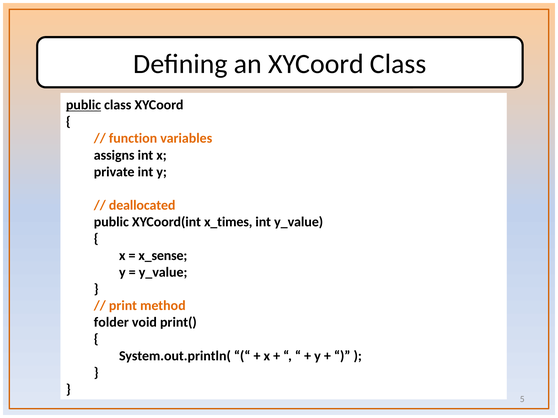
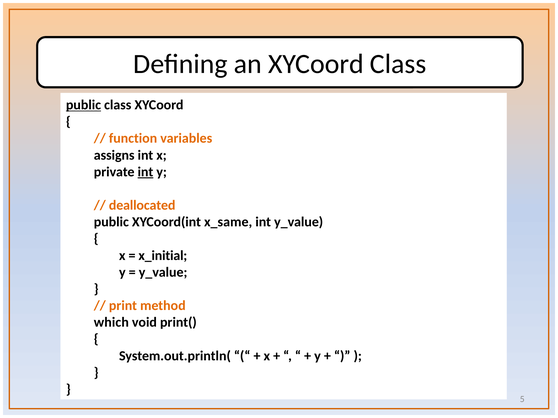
int at (145, 172) underline: none -> present
x_times: x_times -> x_same
x_sense: x_sense -> x_initial
folder: folder -> which
